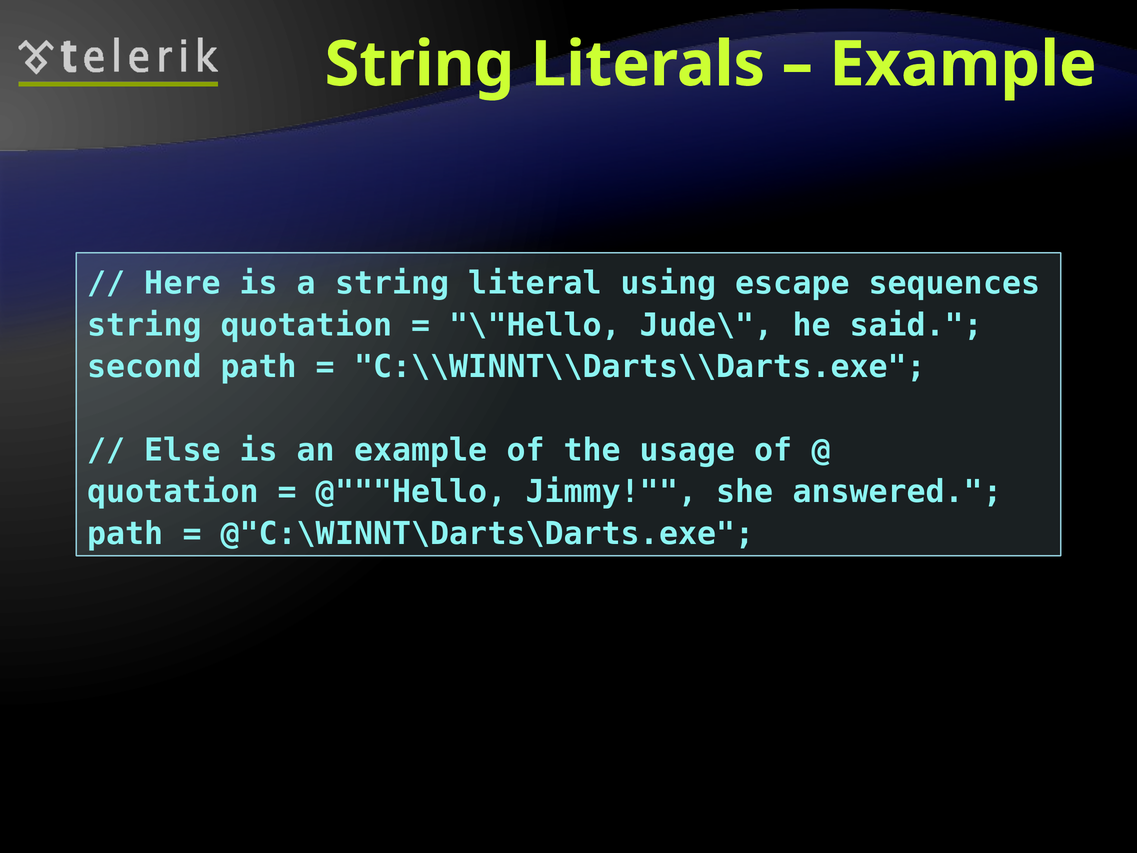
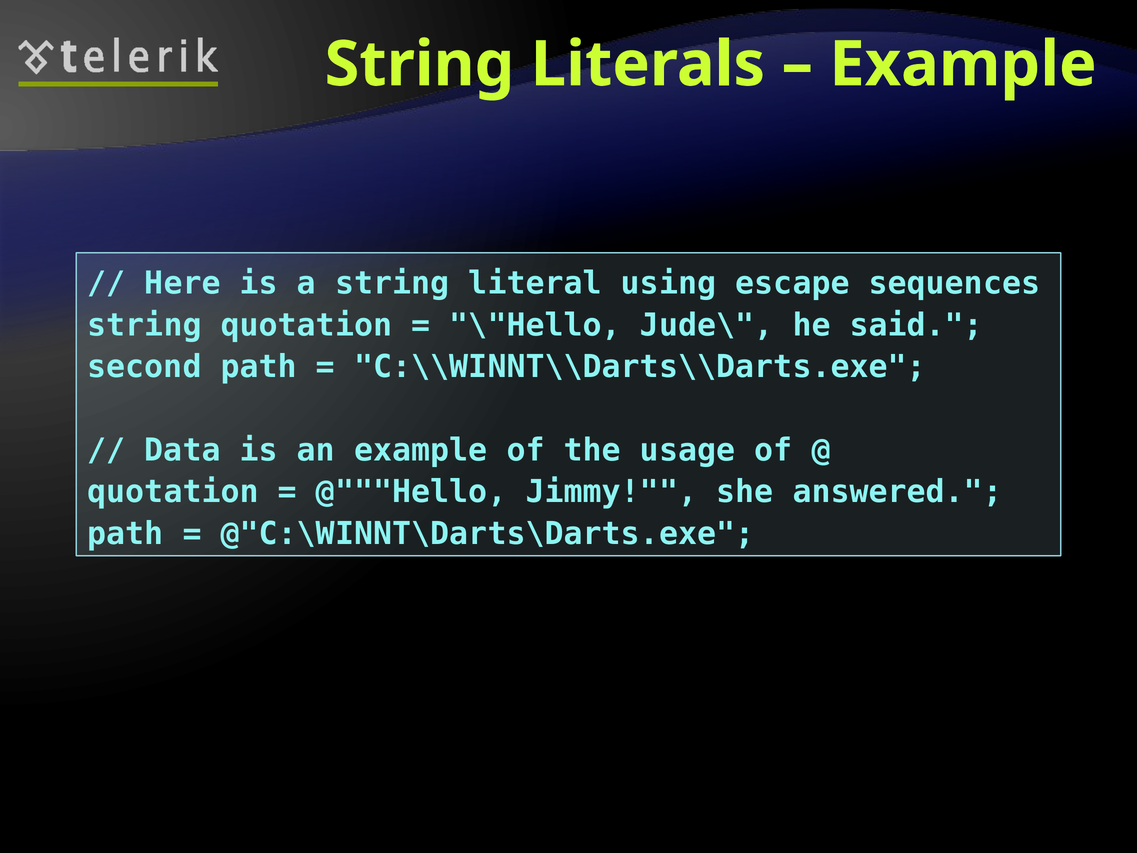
Else: Else -> Data
